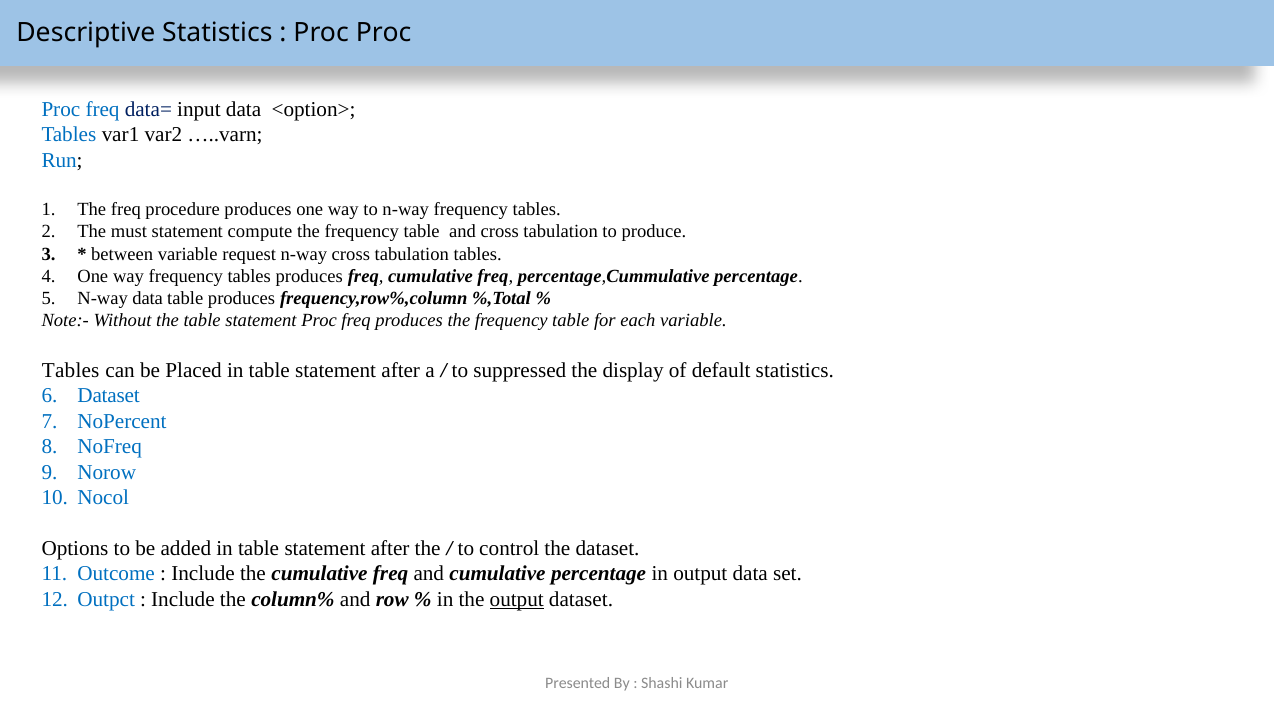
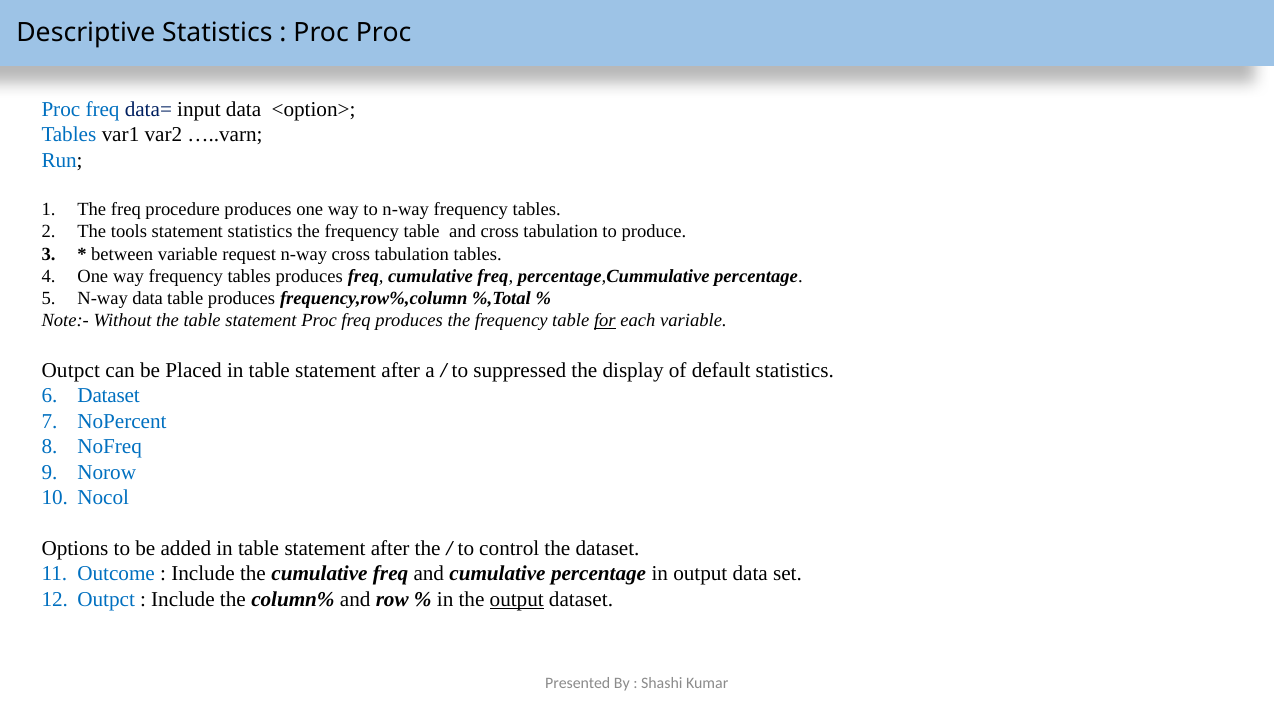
must: must -> tools
statement compute: compute -> statistics
for underline: none -> present
Tables at (71, 371): Tables -> Outpct
